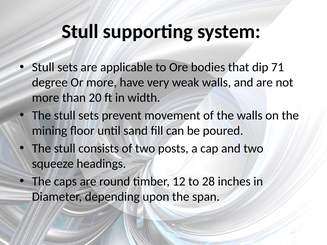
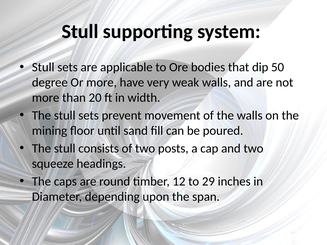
71: 71 -> 50
28: 28 -> 29
